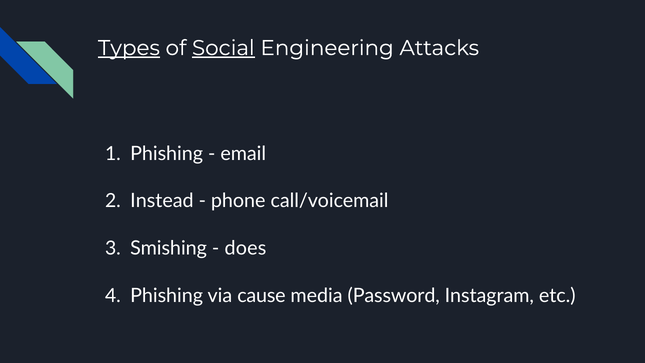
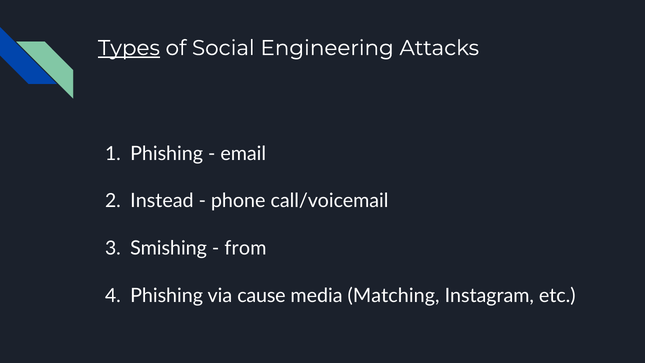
Social underline: present -> none
does: does -> from
Password: Password -> Matching
